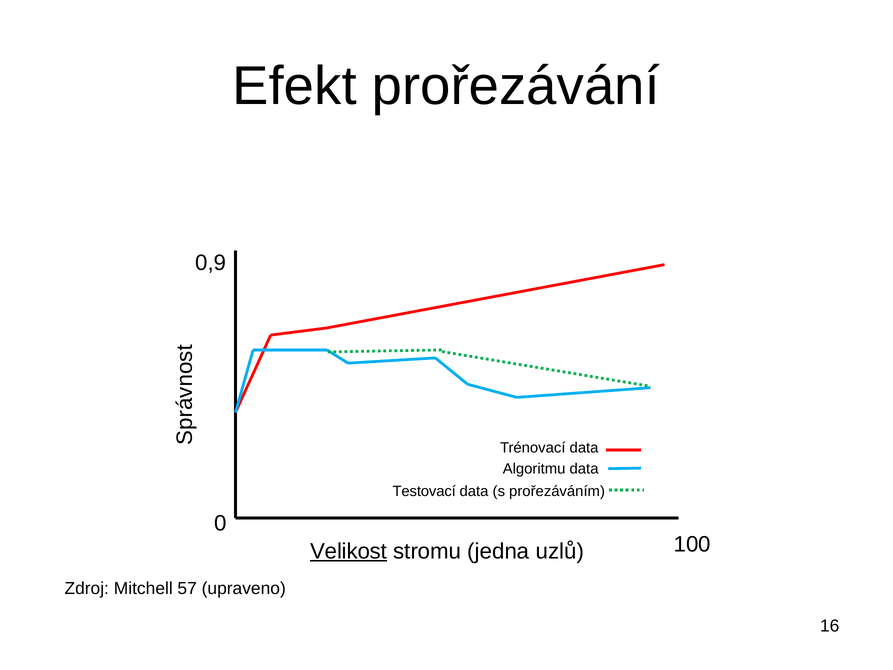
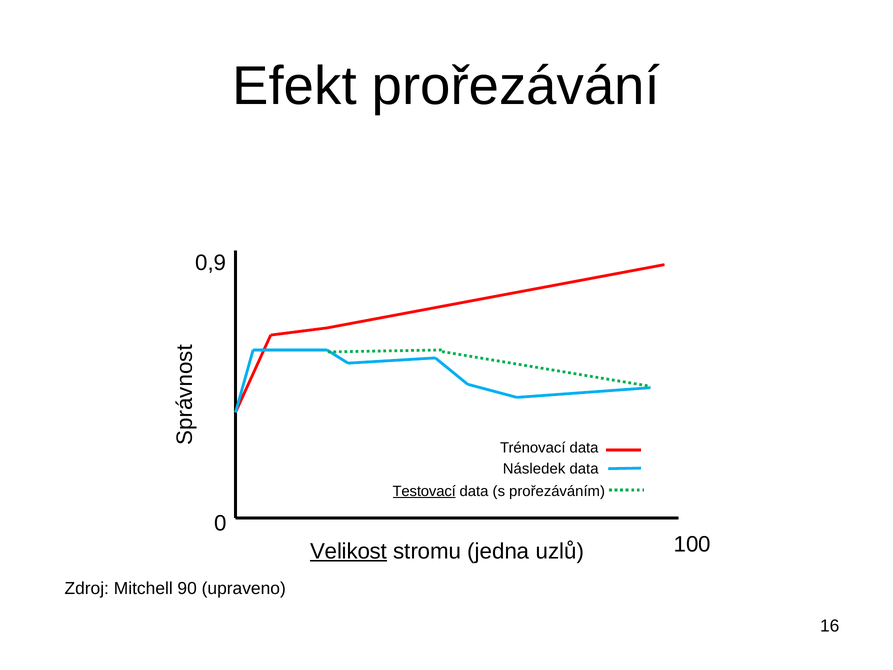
Algoritmu: Algoritmu -> Následek
Testovací underline: none -> present
57: 57 -> 90
